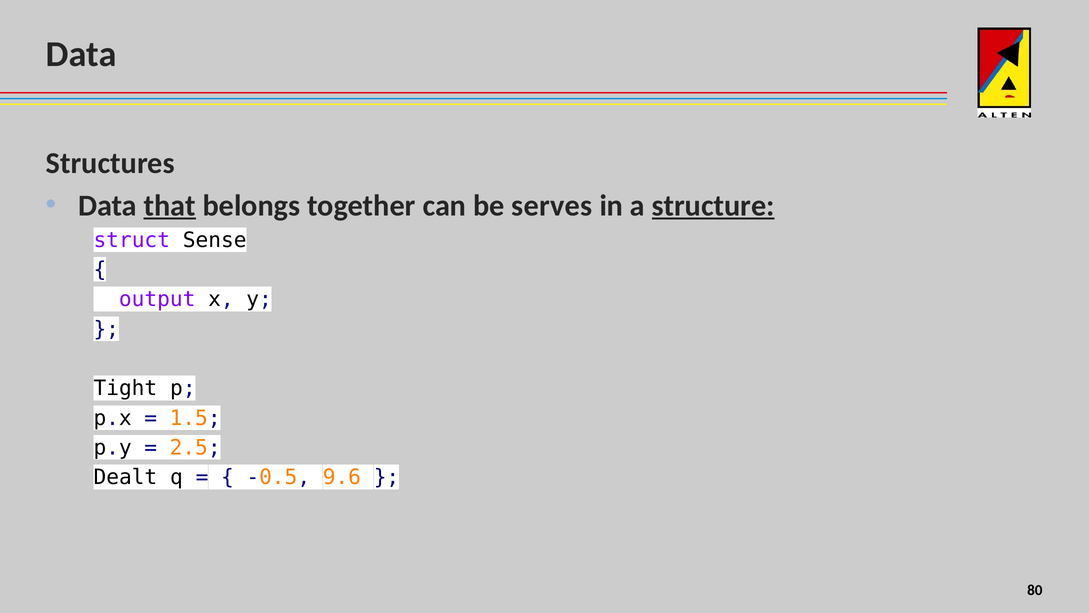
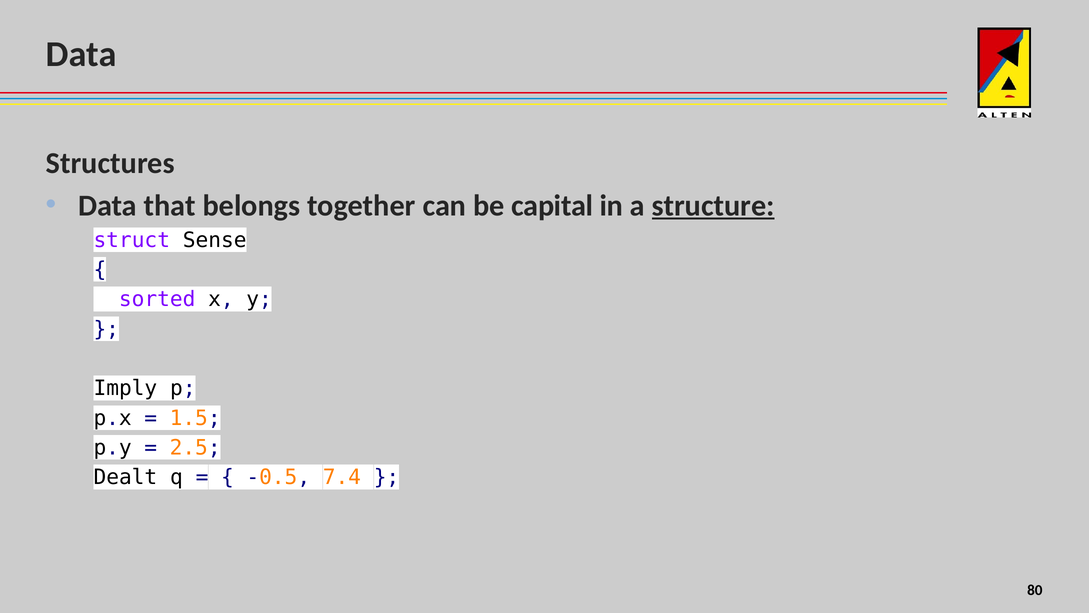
that underline: present -> none
serves: serves -> capital
output: output -> sorted
Tight: Tight -> Imply
9.6: 9.6 -> 7.4
